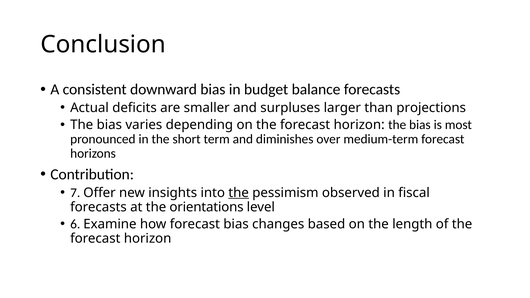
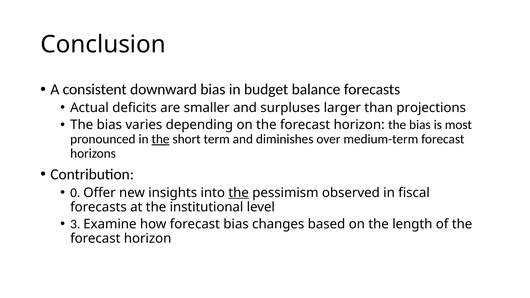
the at (161, 139) underline: none -> present
7: 7 -> 0
orientations: orientations -> institutional
6: 6 -> 3
